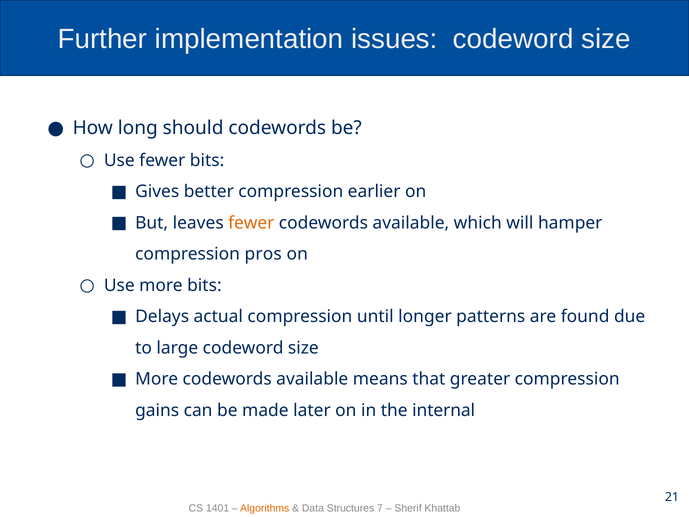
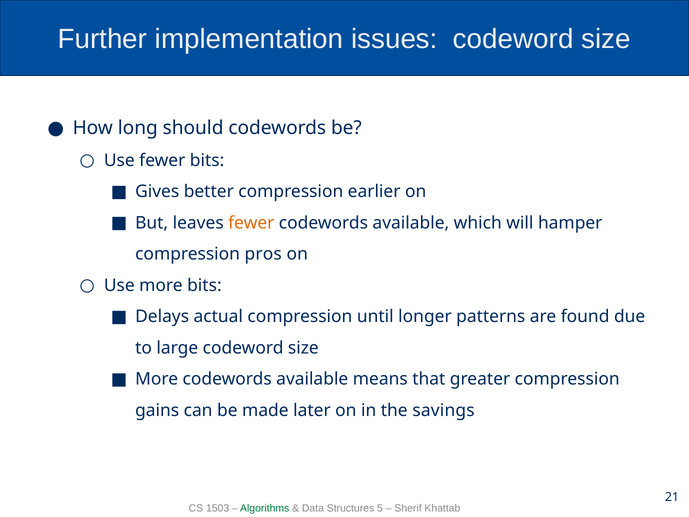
internal: internal -> savings
1401: 1401 -> 1503
Algorithms colour: orange -> green
7: 7 -> 5
